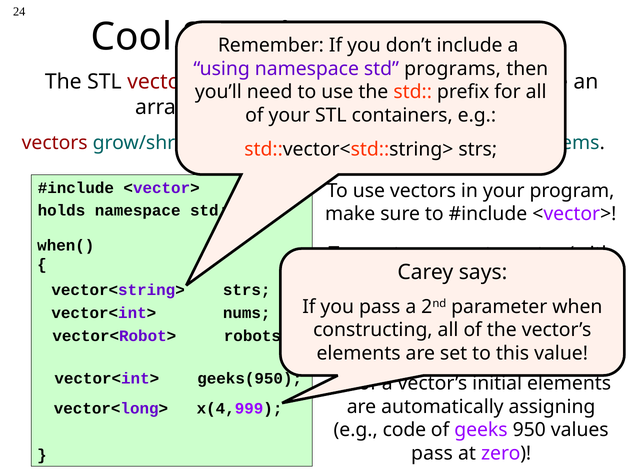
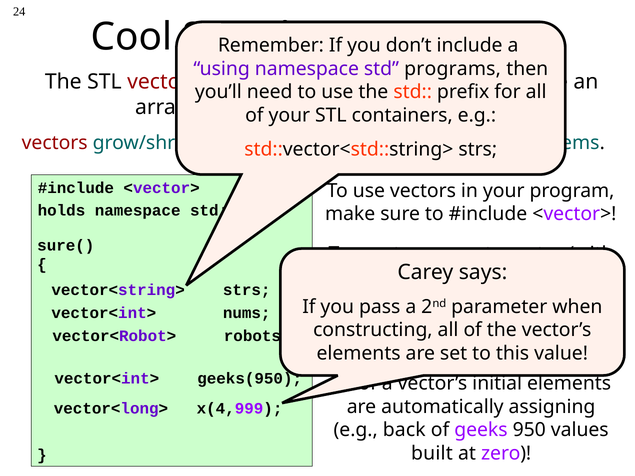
when(: when( -> sure(
code: code -> back
pass at (432, 453): pass -> built
